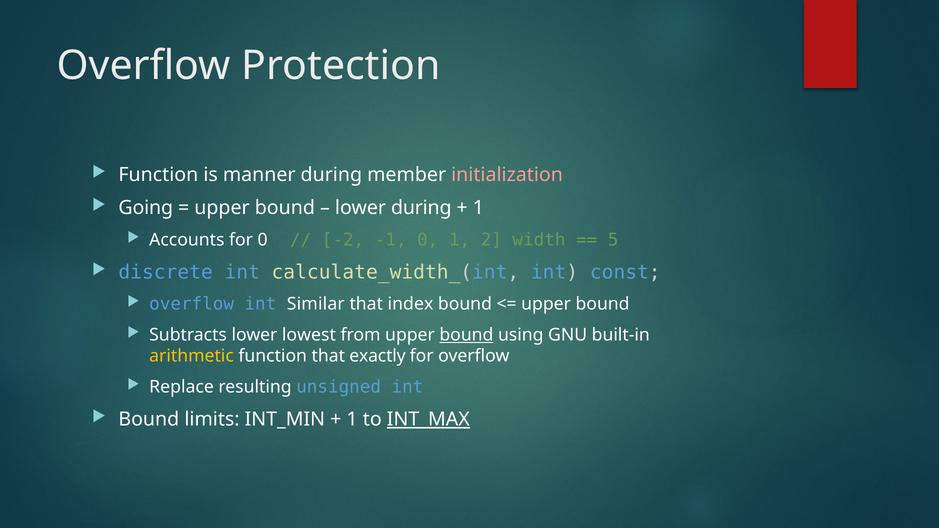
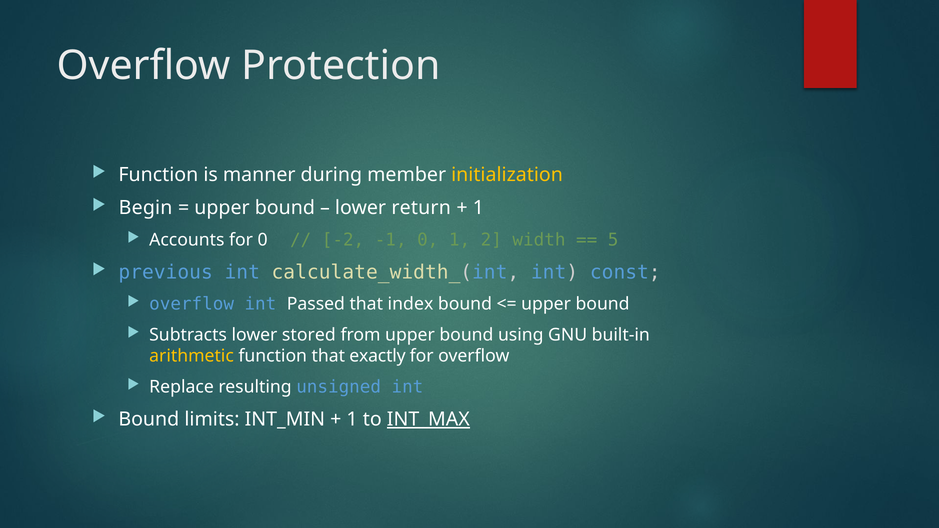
initialization colour: pink -> yellow
Going: Going -> Begin
lower during: during -> return
discrete: discrete -> previous
Similar: Similar -> Passed
lowest: lowest -> stored
bound at (466, 335) underline: present -> none
